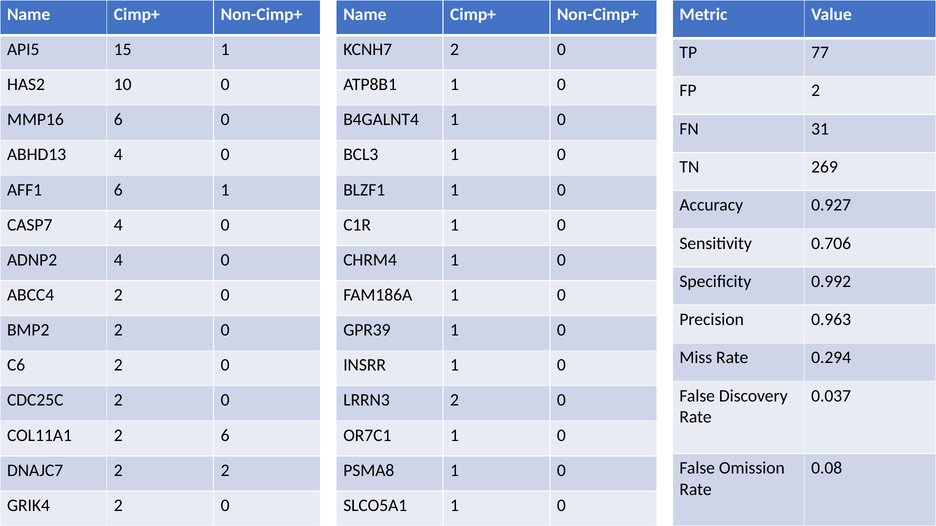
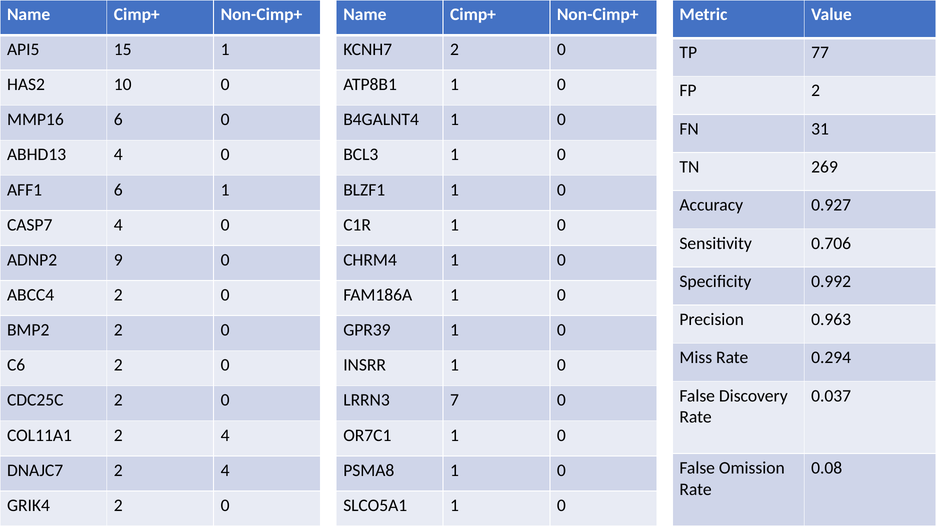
ADNP2 4: 4 -> 9
LRRN3 2: 2 -> 7
COL11A1 2 6: 6 -> 4
DNAJC7 2 2: 2 -> 4
